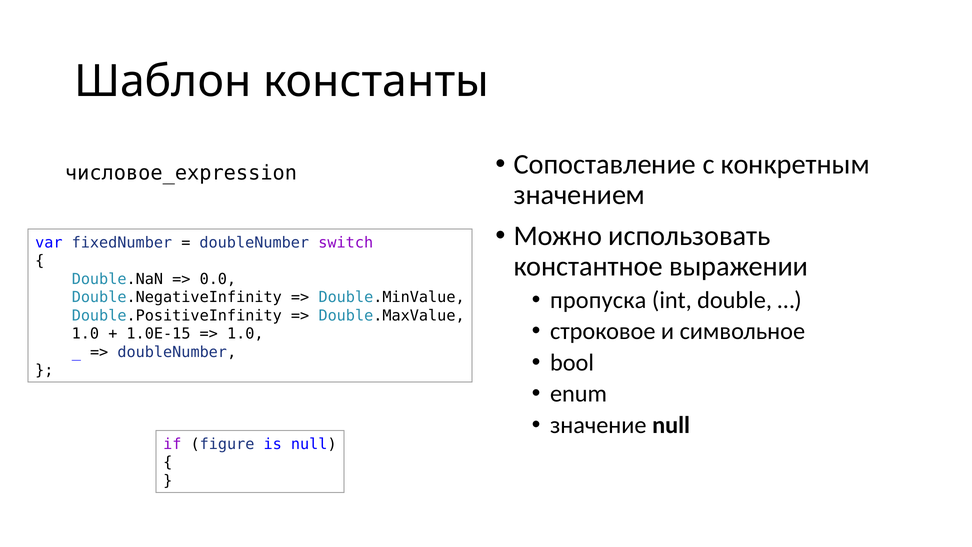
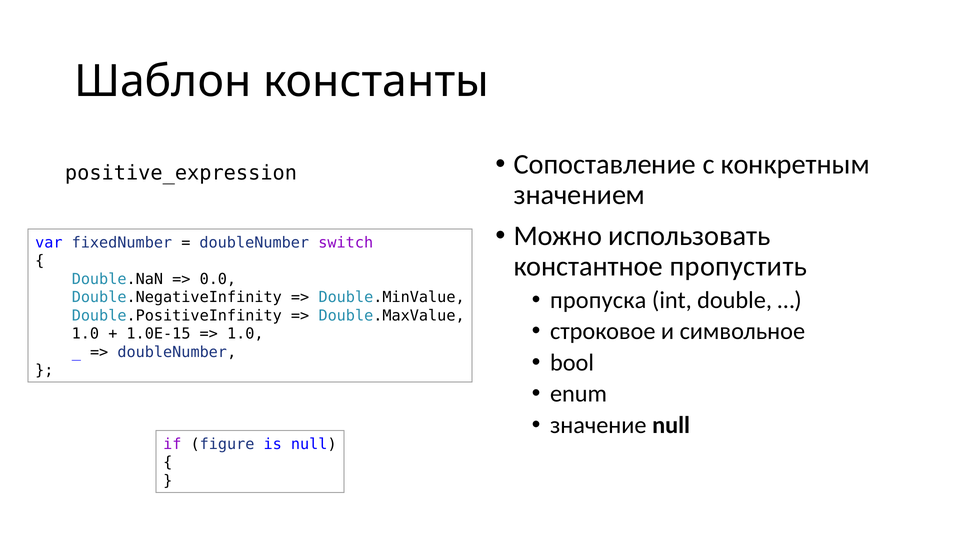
числовое_expression: числовое_expression -> positive_expression
выражении: выражении -> пропустить
